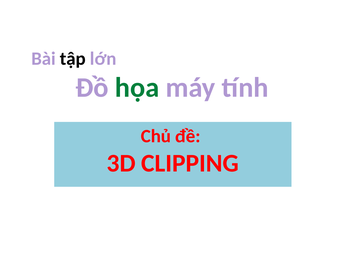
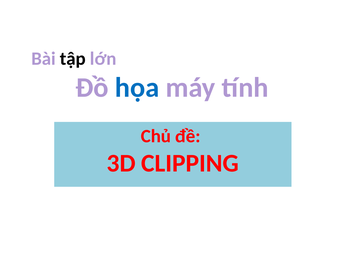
họa colour: green -> blue
